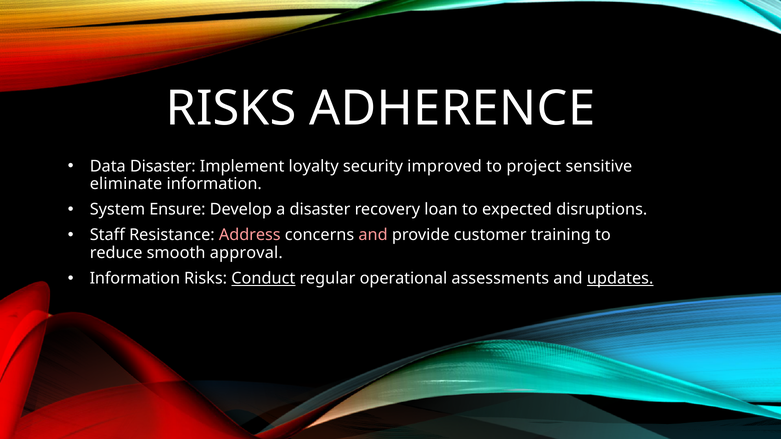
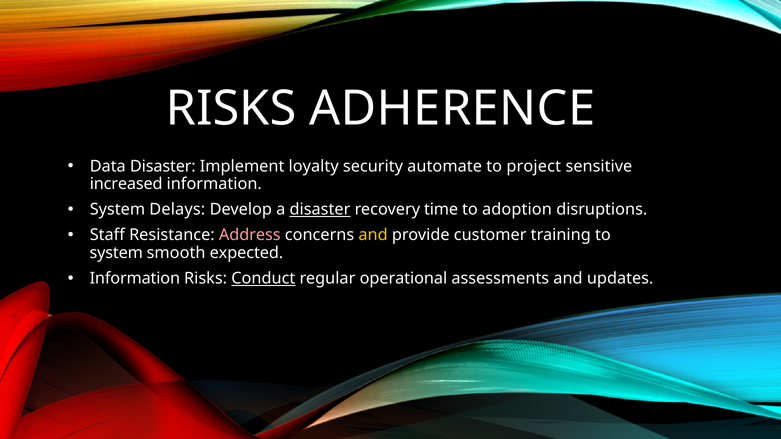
improved: improved -> automate
eliminate: eliminate -> increased
Ensure: Ensure -> Delays
disaster at (320, 210) underline: none -> present
loan: loan -> time
expected: expected -> adoption
and at (373, 235) colour: pink -> yellow
reduce at (116, 253): reduce -> system
approval: approval -> expected
updates underline: present -> none
